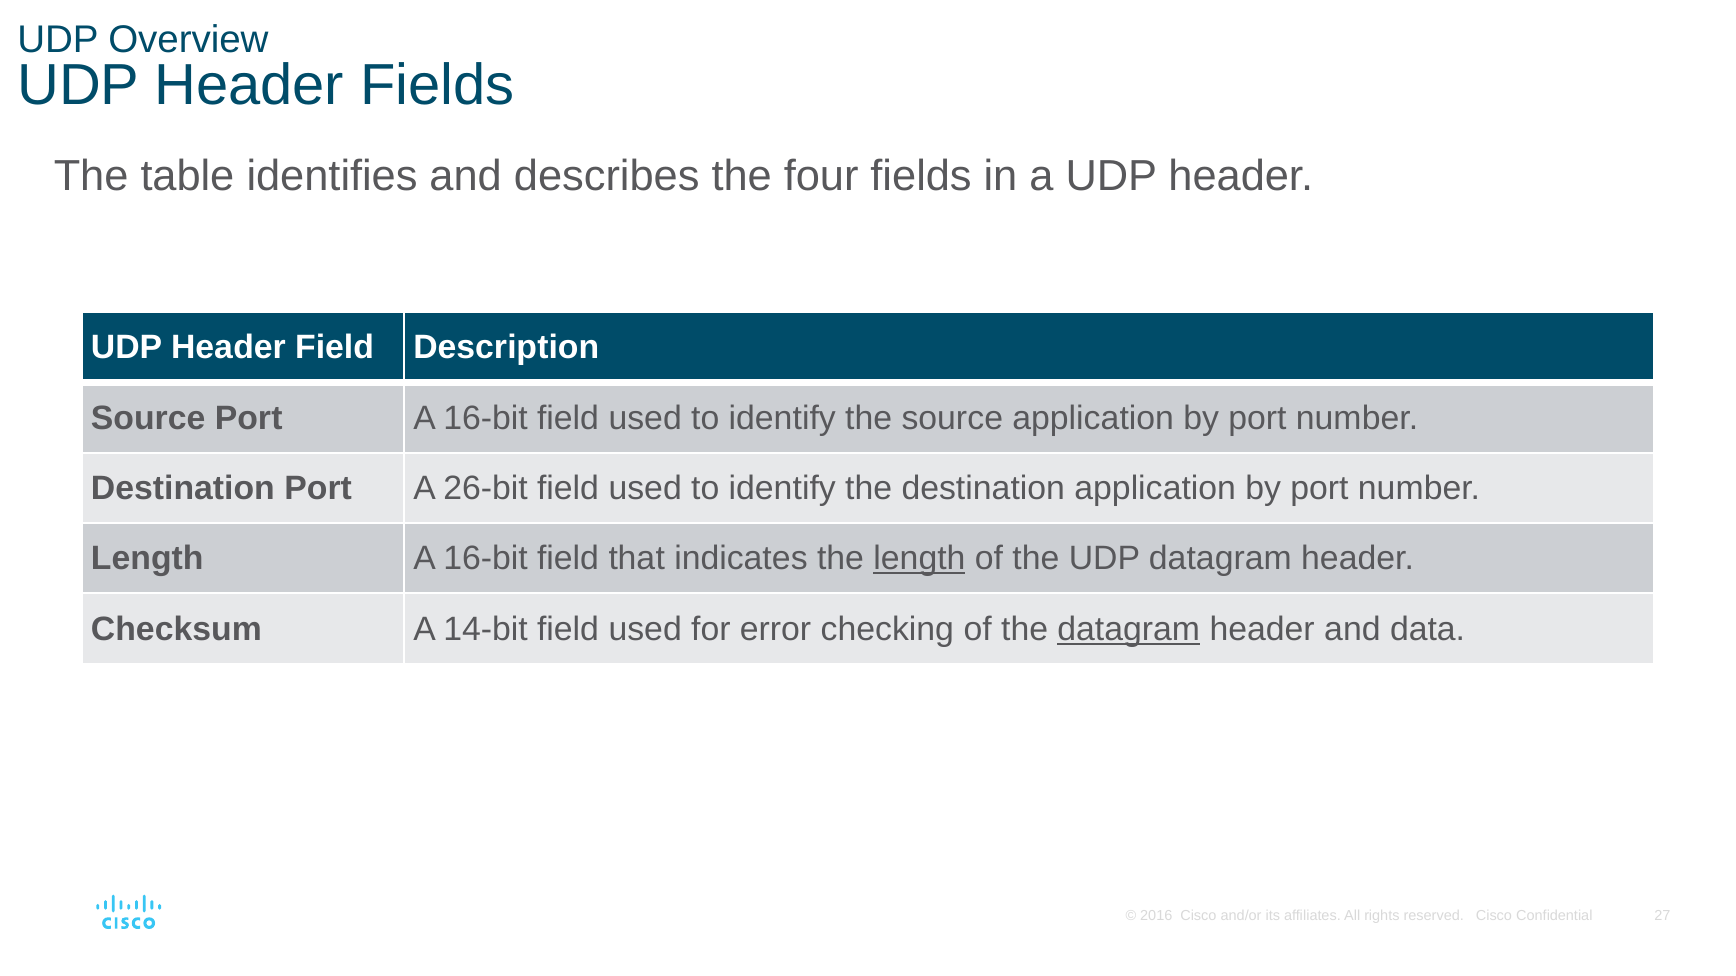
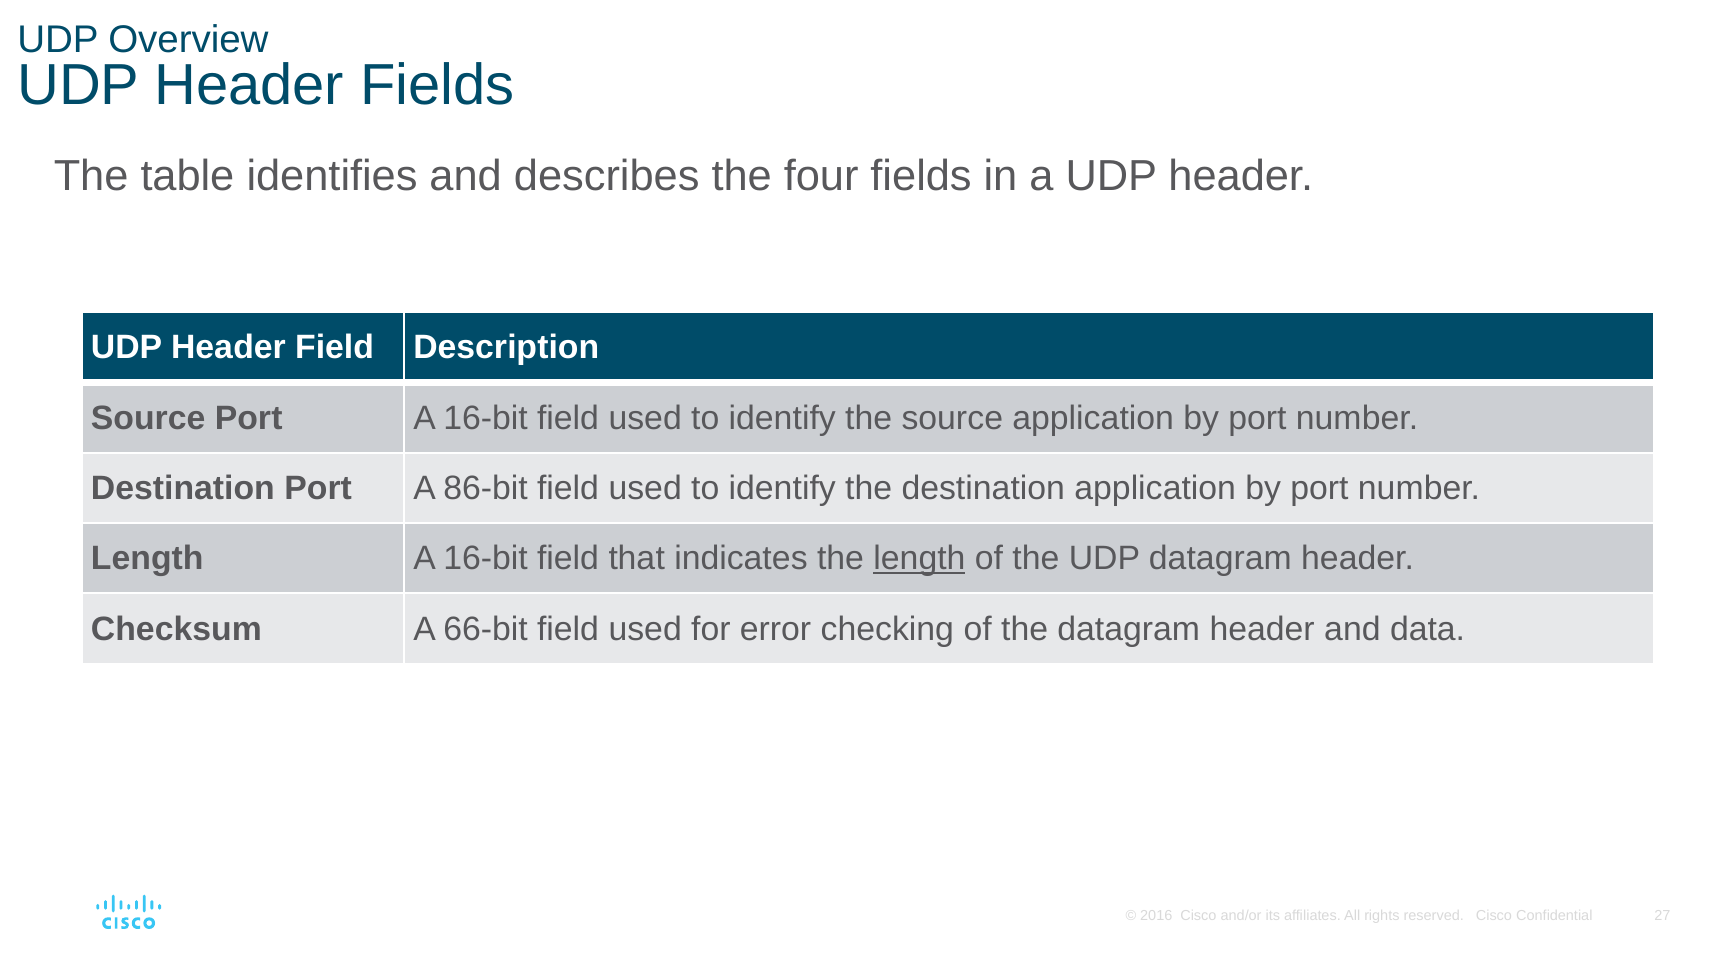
26-bit: 26-bit -> 86-bit
14-bit: 14-bit -> 66-bit
datagram at (1129, 630) underline: present -> none
